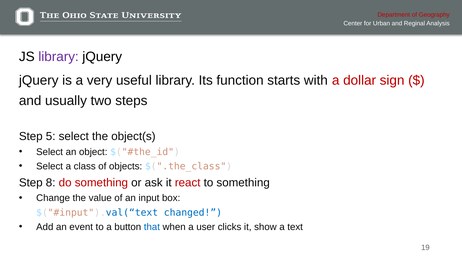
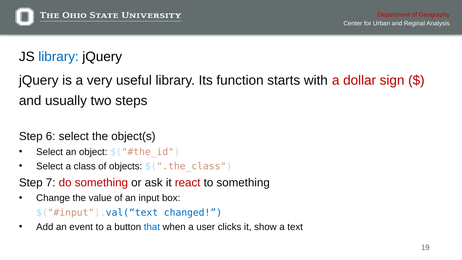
library at (59, 57) colour: purple -> blue
5: 5 -> 6
8: 8 -> 7
